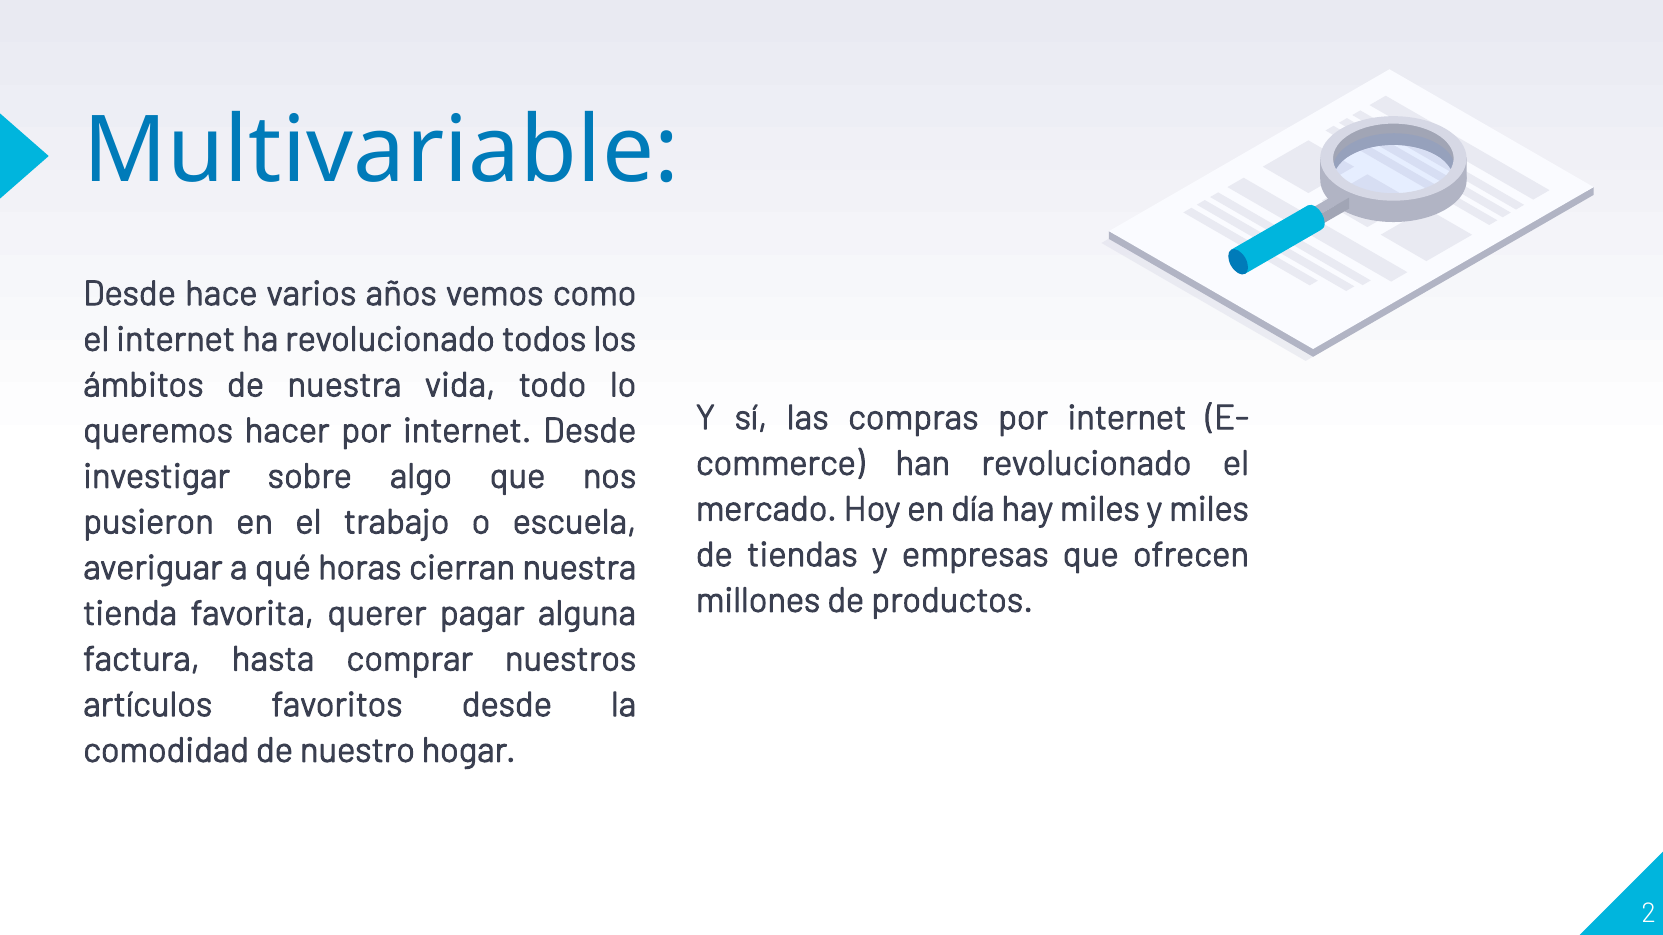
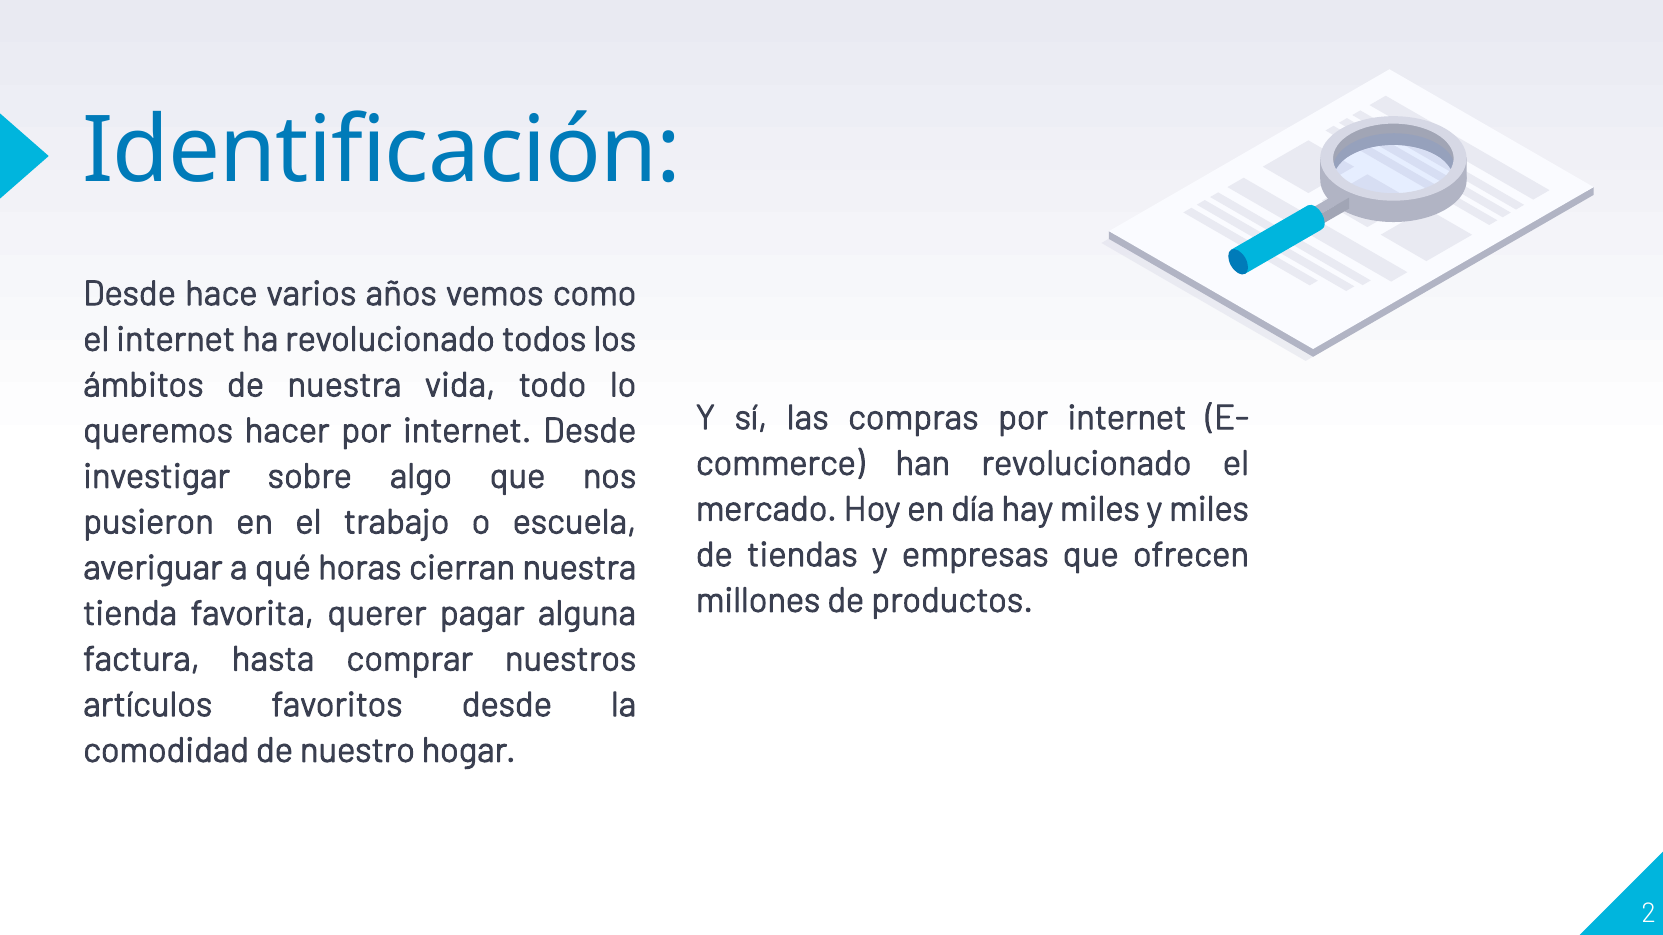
Multivariable: Multivariable -> Identificación
